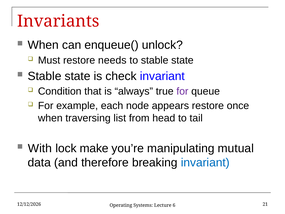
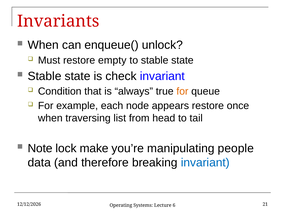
needs: needs -> empty
for at (182, 91) colour: purple -> orange
With: With -> Note
mutual: mutual -> people
